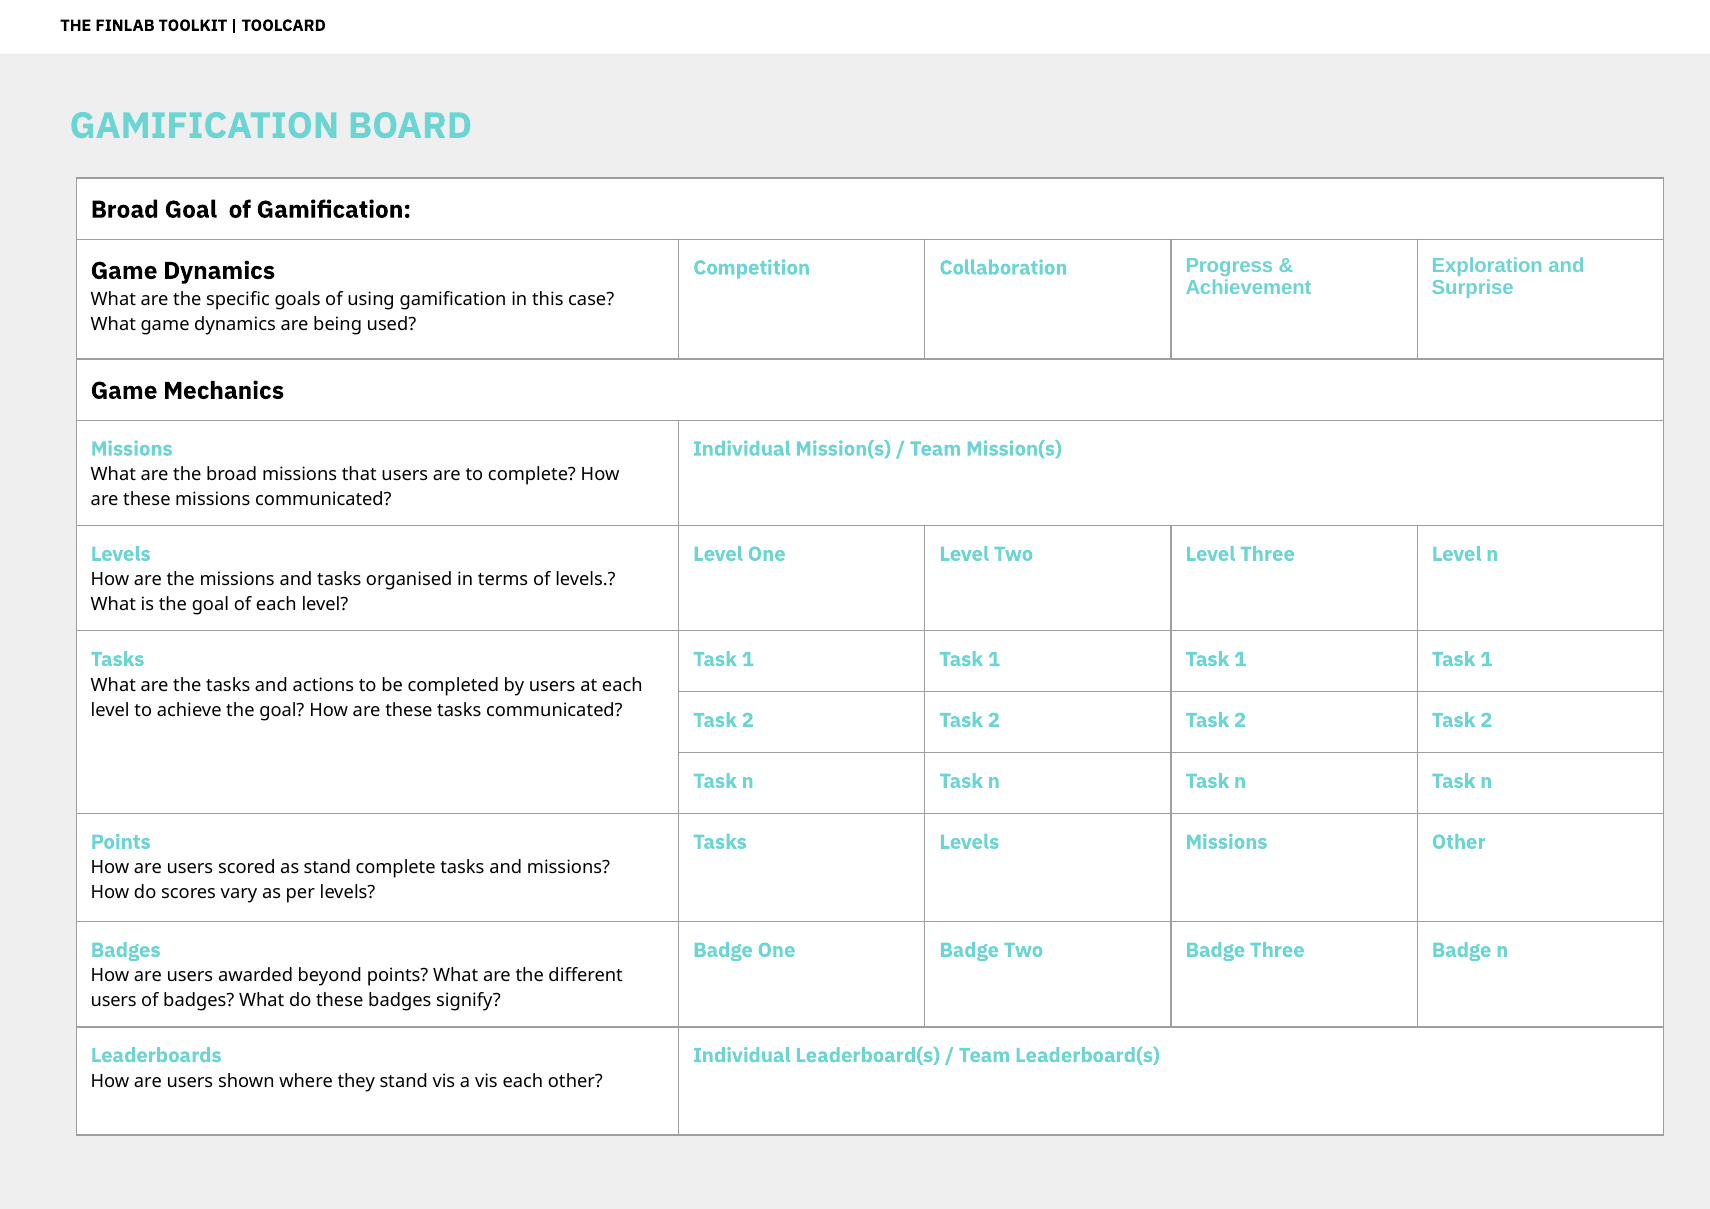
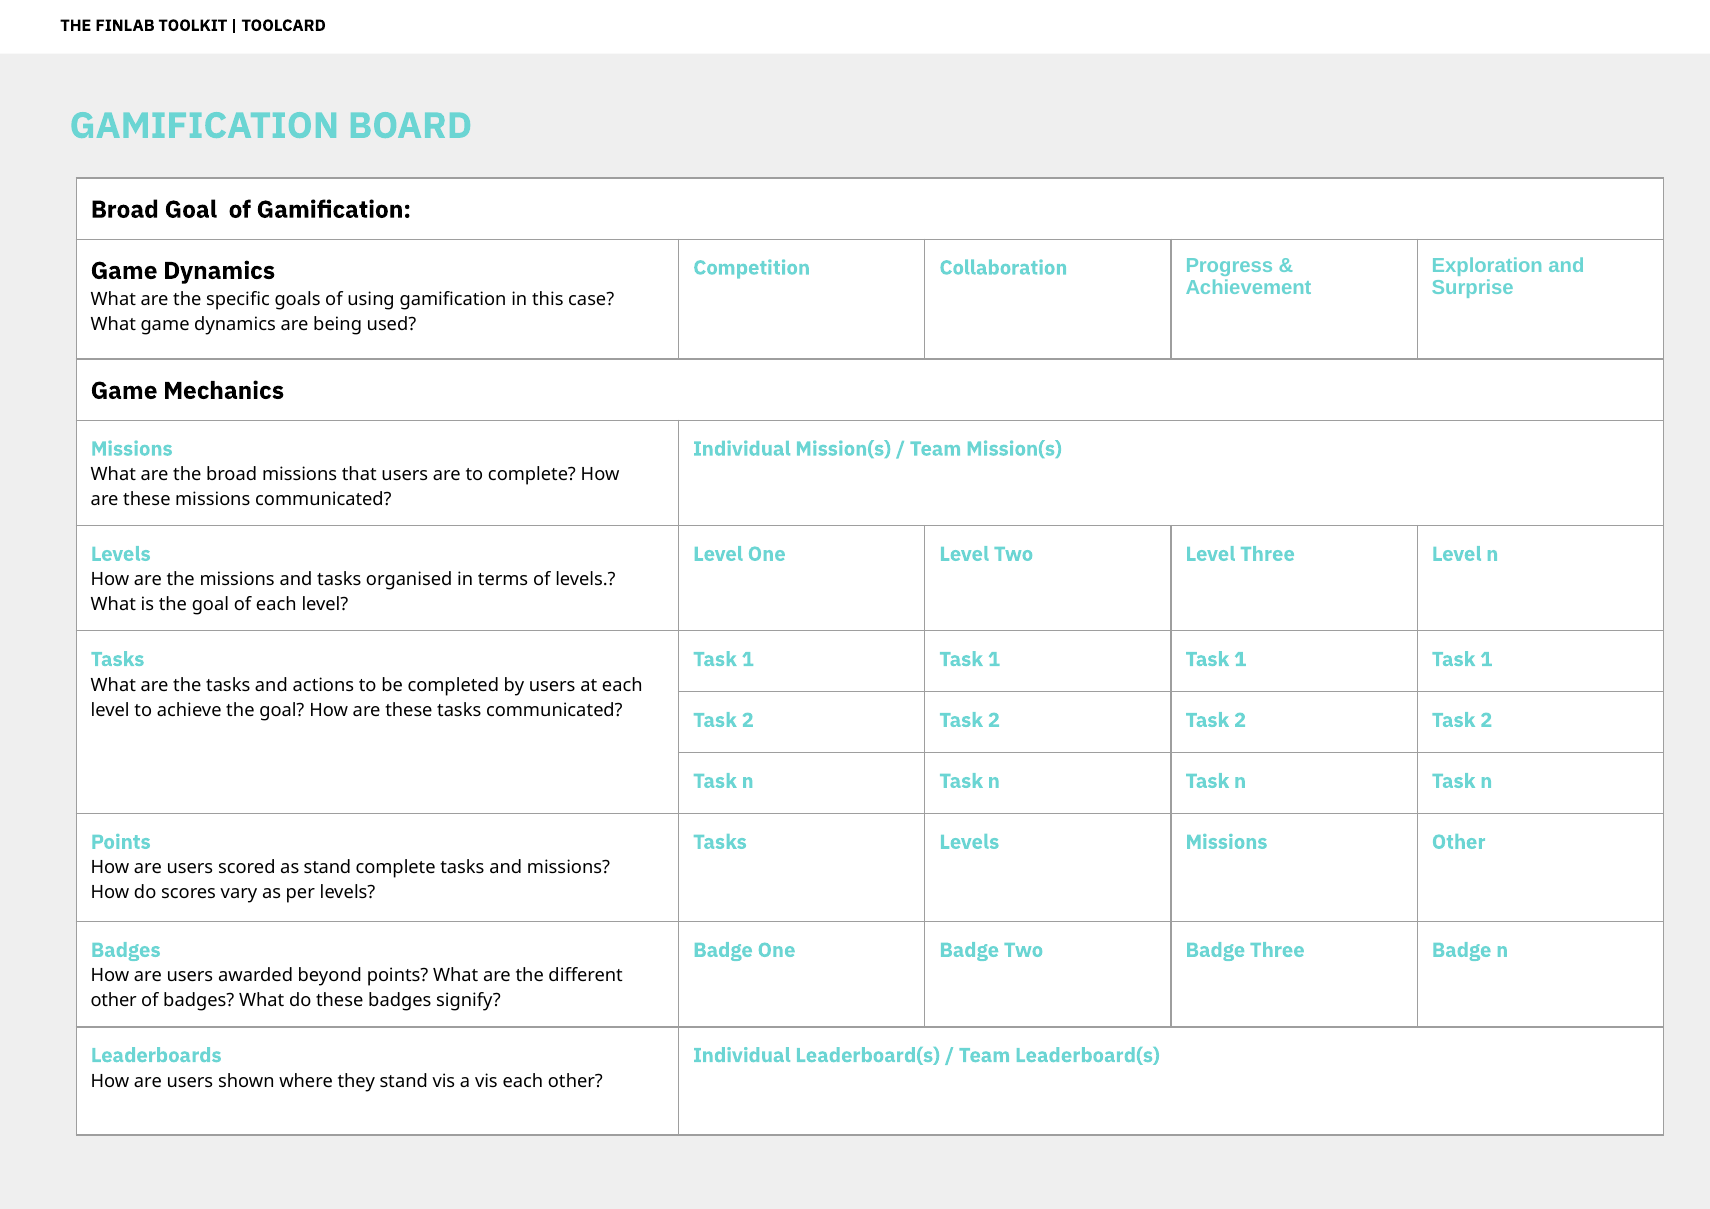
users at (114, 1001): users -> other
